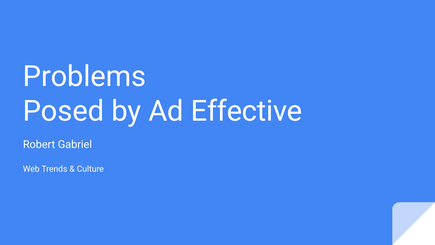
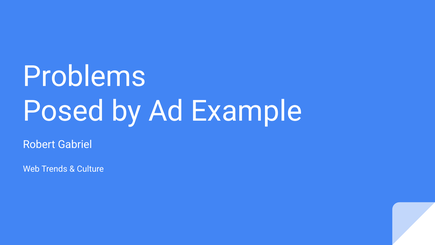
Effective: Effective -> Example
